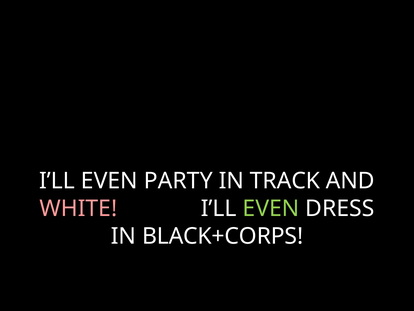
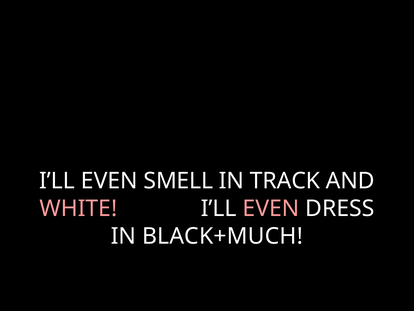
PARTY: PARTY -> SMELL
EVEN at (271, 208) colour: light green -> pink
BLACK+CORPS: BLACK+CORPS -> BLACK+MUCH
